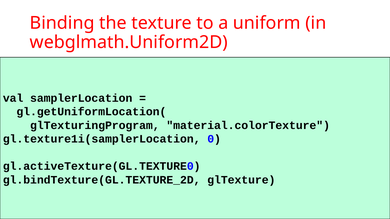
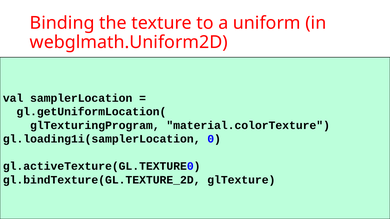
gl.texture1i(samplerLocation: gl.texture1i(samplerLocation -> gl.loading1i(samplerLocation
